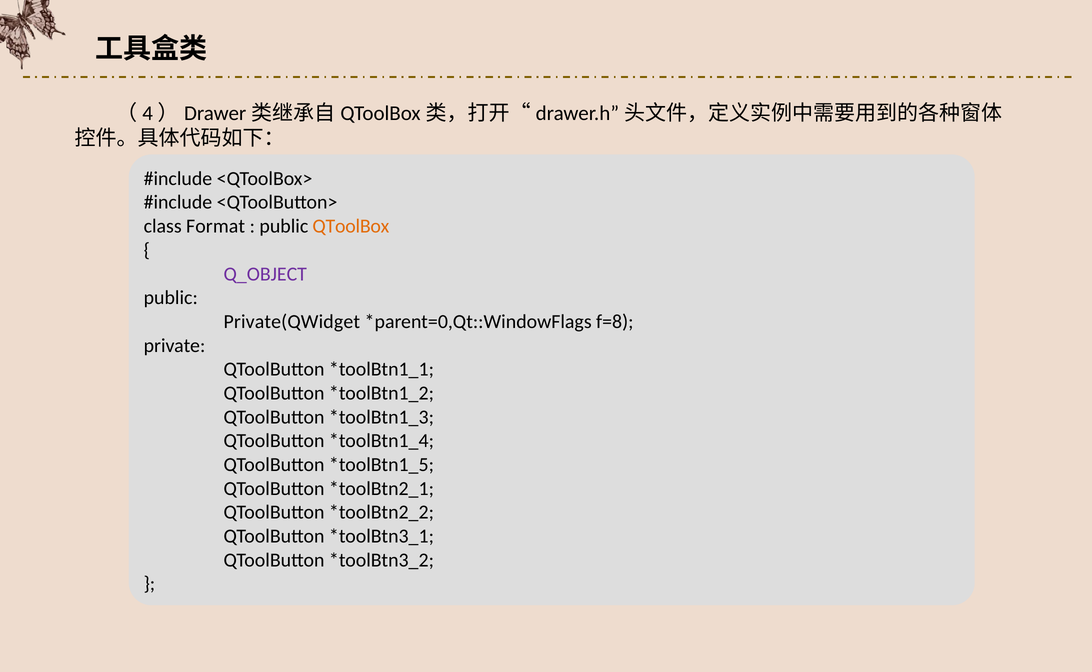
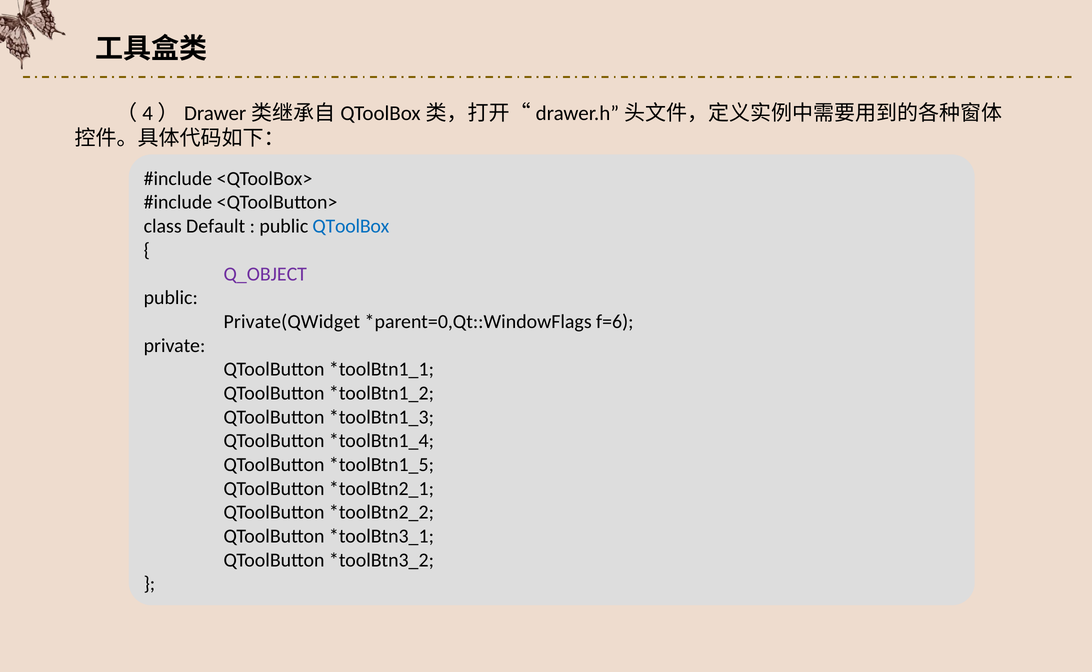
Format: Format -> Default
QToolBox colour: orange -> blue
f=8: f=8 -> f=6
